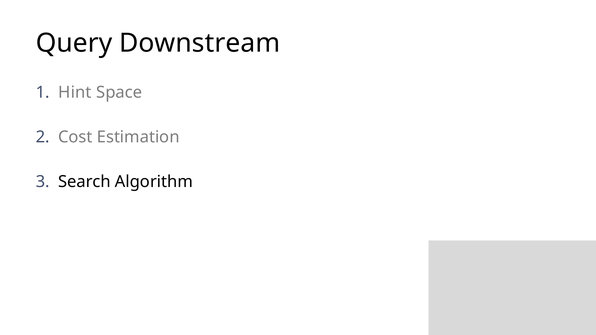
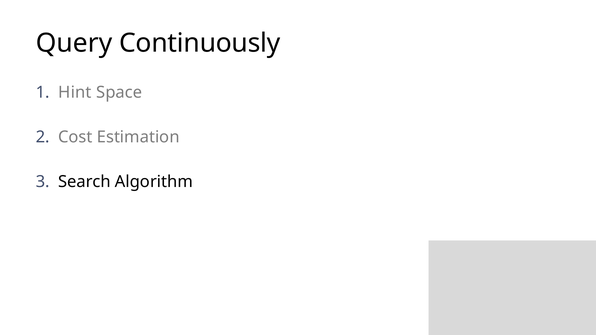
Downstream: Downstream -> Continuously
